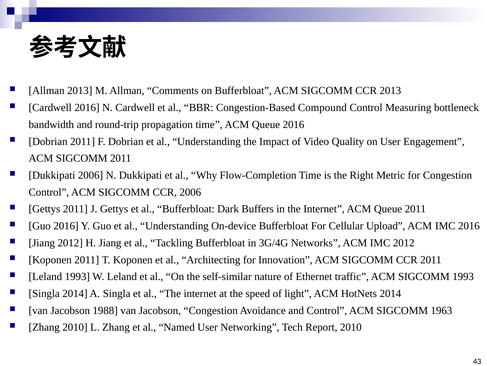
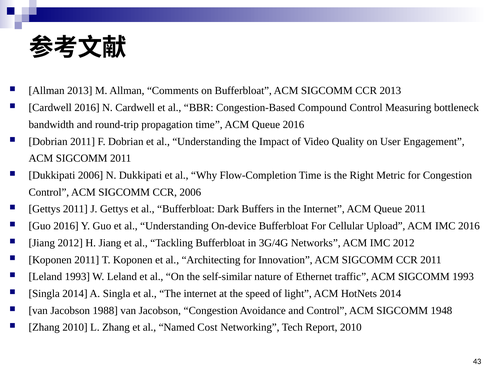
1963: 1963 -> 1948
Named User: User -> Cost
